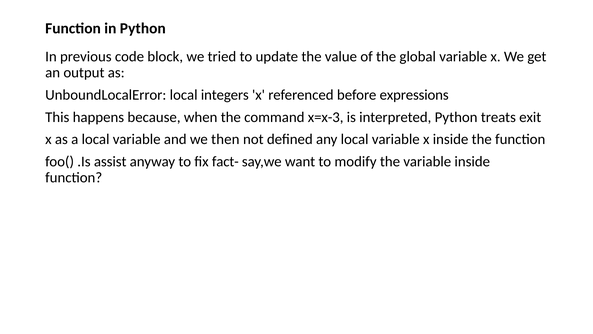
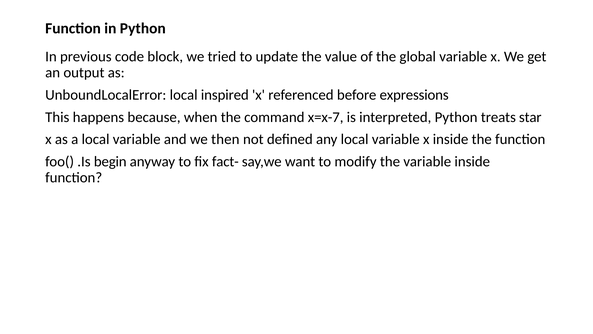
integers: integers -> inspired
x=x-3: x=x-3 -> x=x-7
exit: exit -> star
assist: assist -> begin
